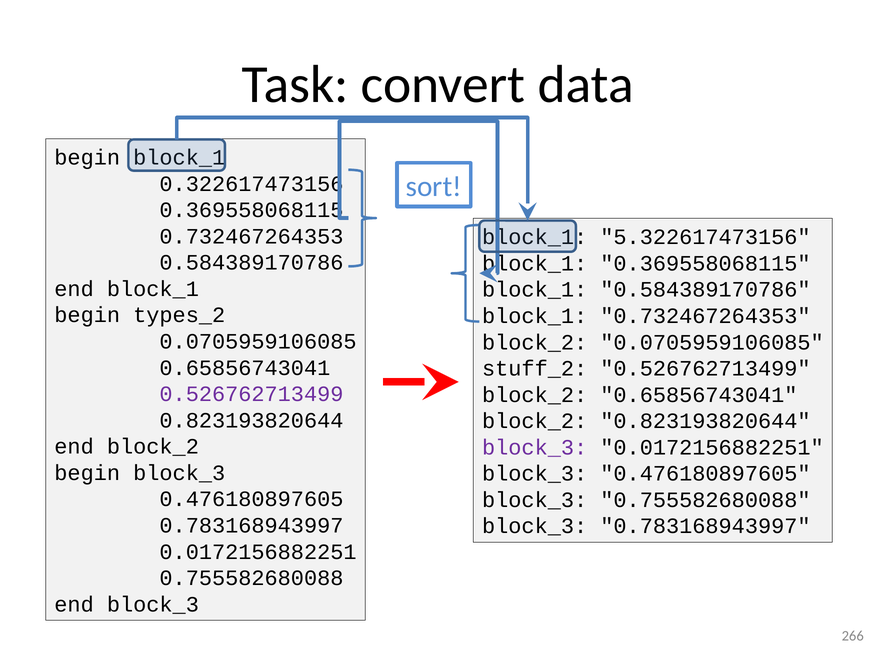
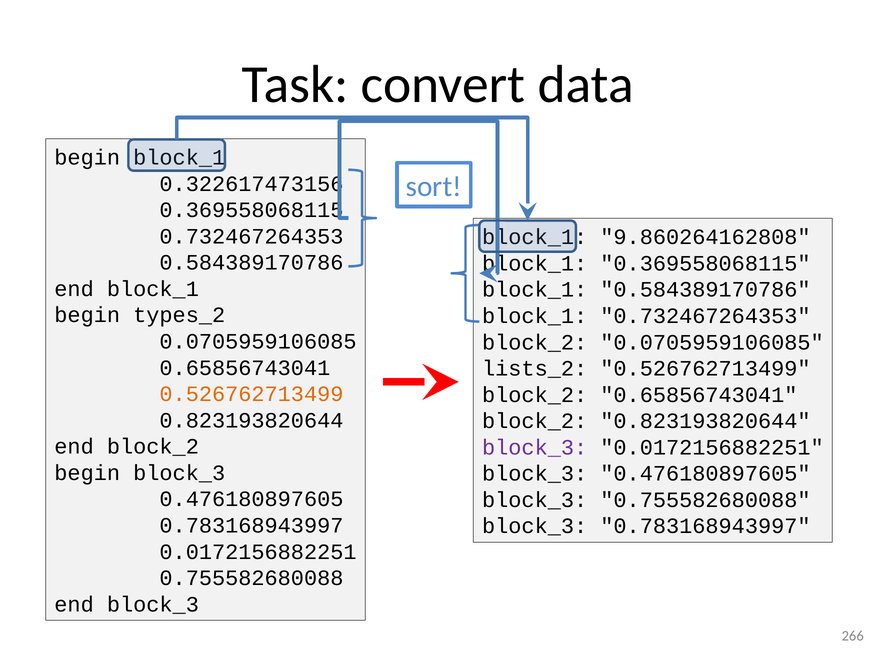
5.322617473156: 5.322617473156 -> 9.860264162808
stuff_2: stuff_2 -> lists_2
0.526762713499 at (251, 394) colour: purple -> orange
